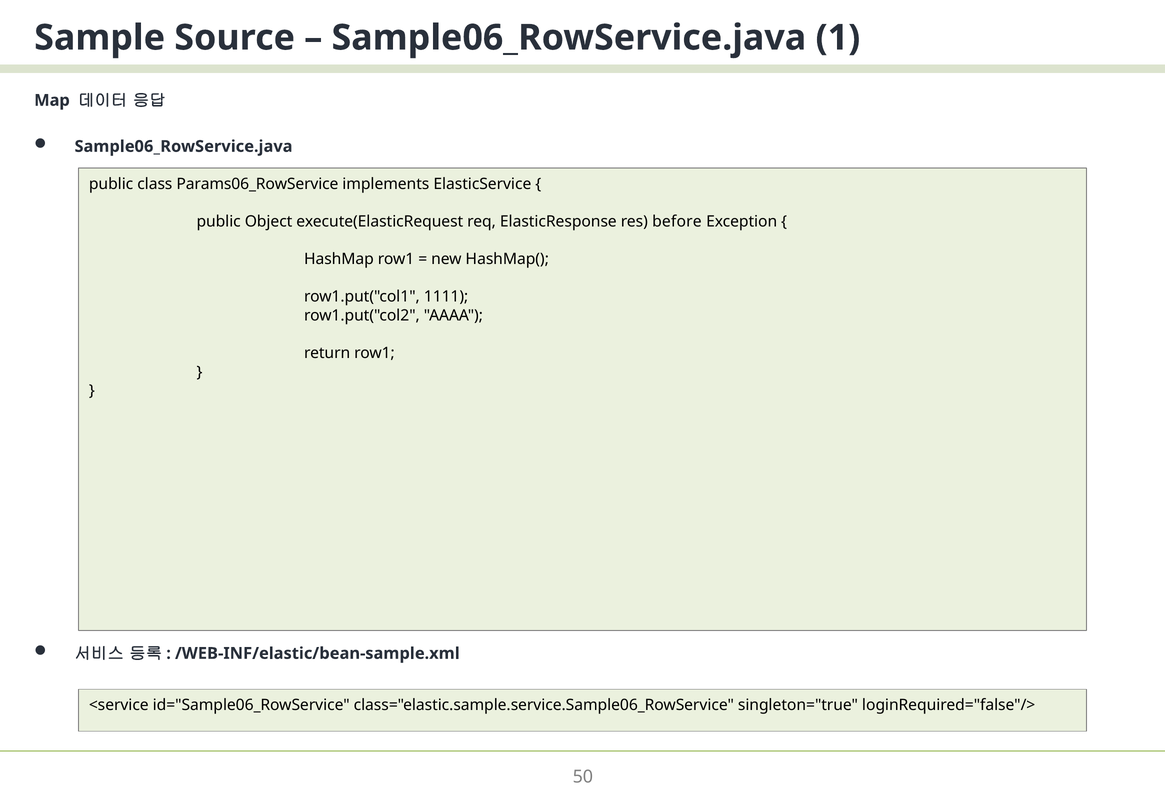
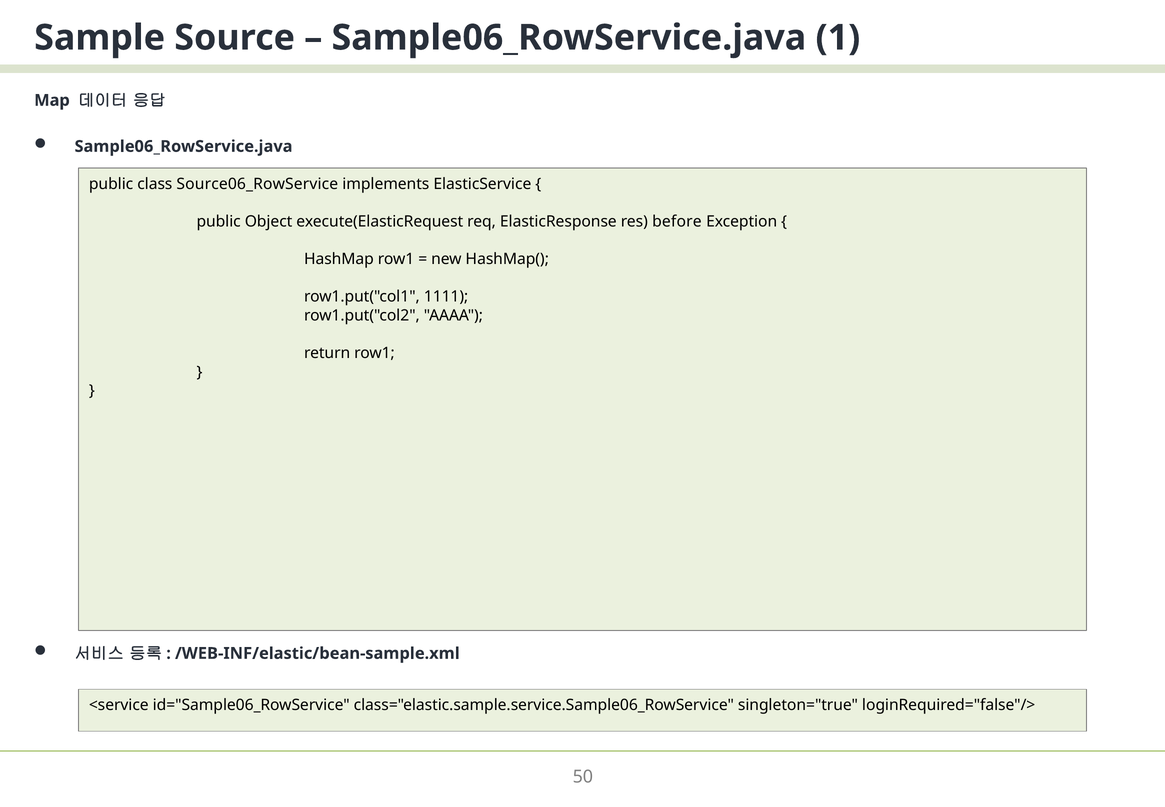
Params06_RowService: Params06_RowService -> Source06_RowService
